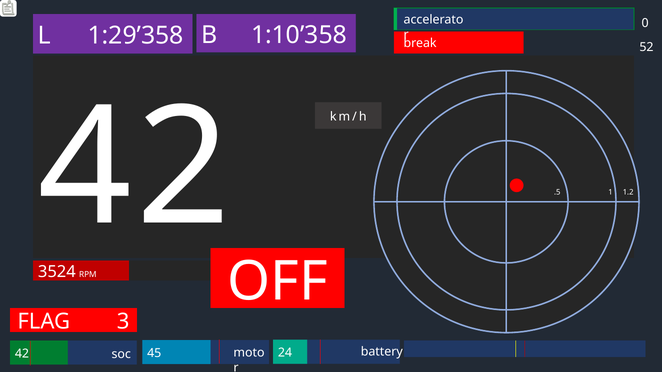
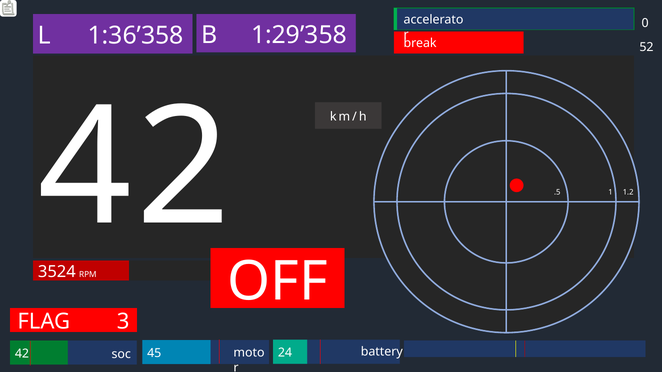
1:29’358: 1:29’358 -> 1:36’358
1:10’358: 1:10’358 -> 1:29’358
